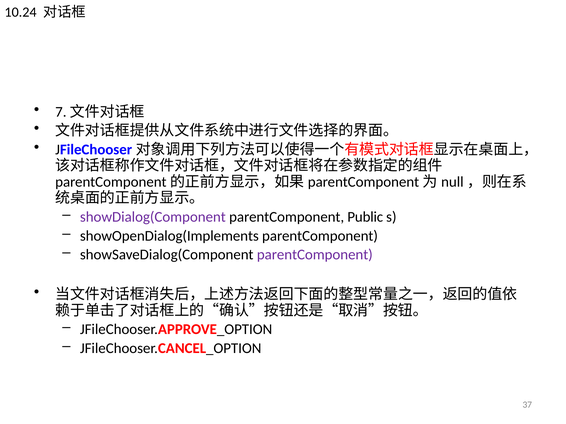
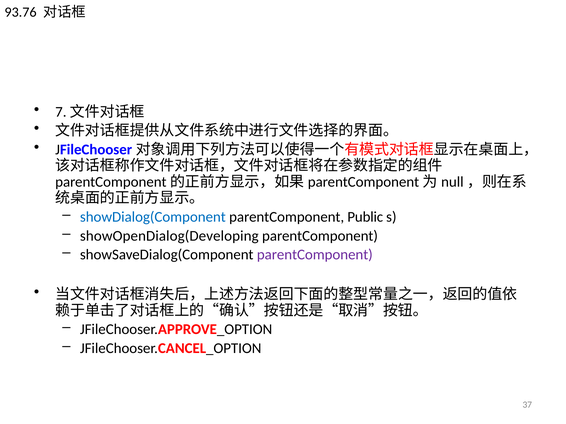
10.24: 10.24 -> 93.76
showDialog(Component colour: purple -> blue
showOpenDialog(Implements: showOpenDialog(Implements -> showOpenDialog(Developing
